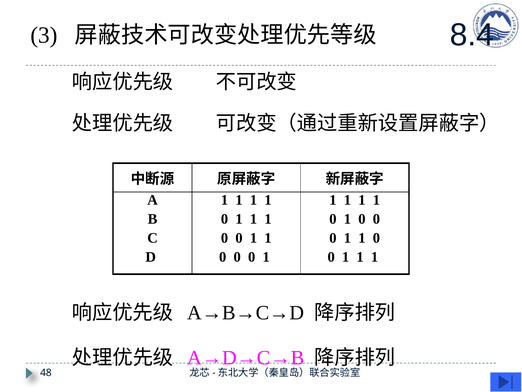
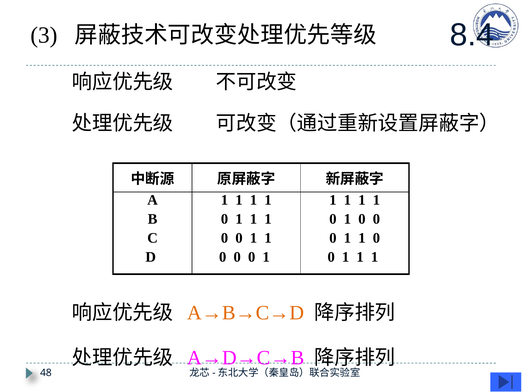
A→B→C→D colour: black -> orange
